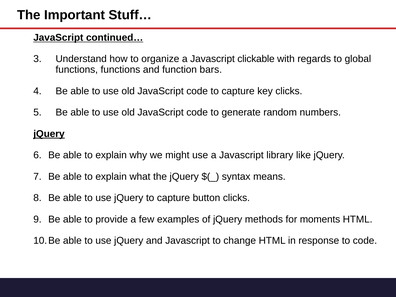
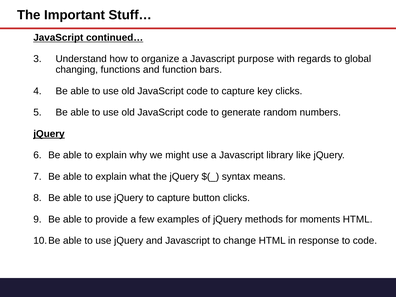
clickable: clickable -> purpose
functions at (77, 70): functions -> changing
